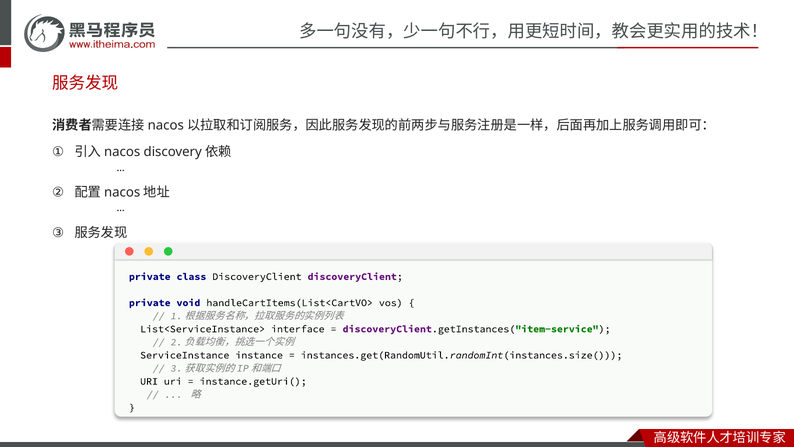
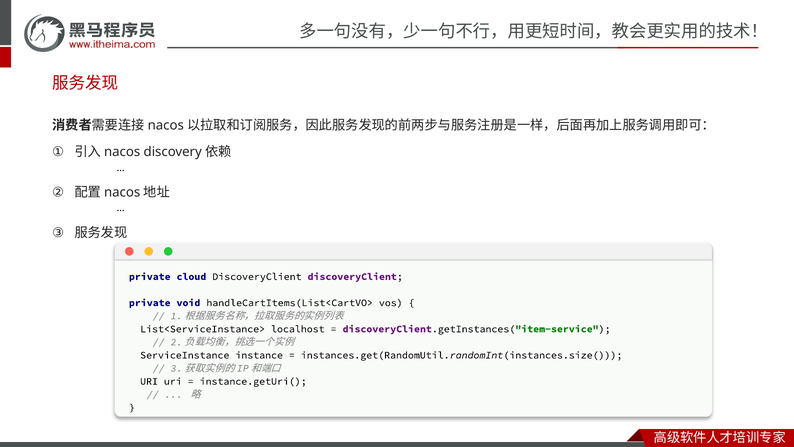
class: class -> cloud
interface: interface -> localhost
